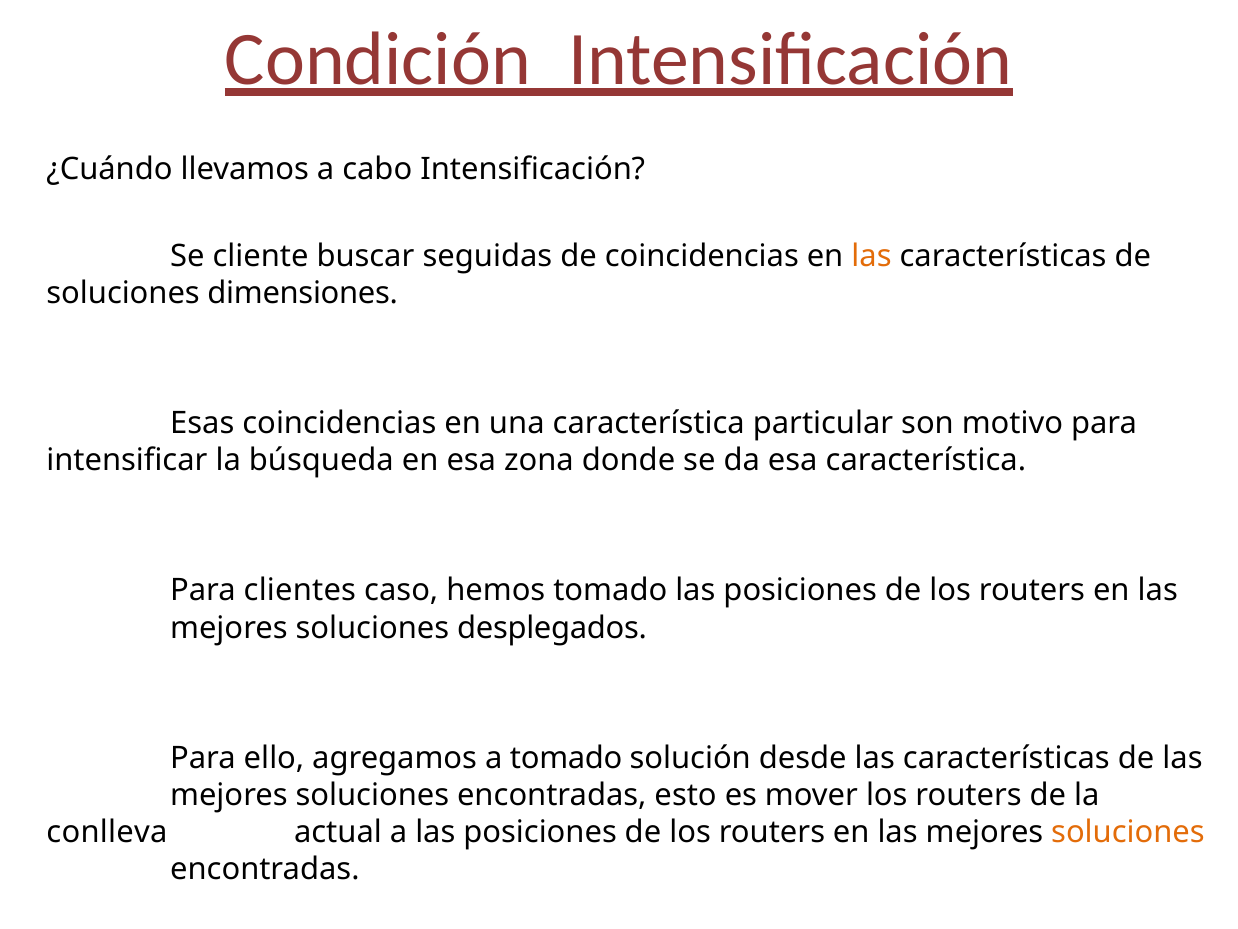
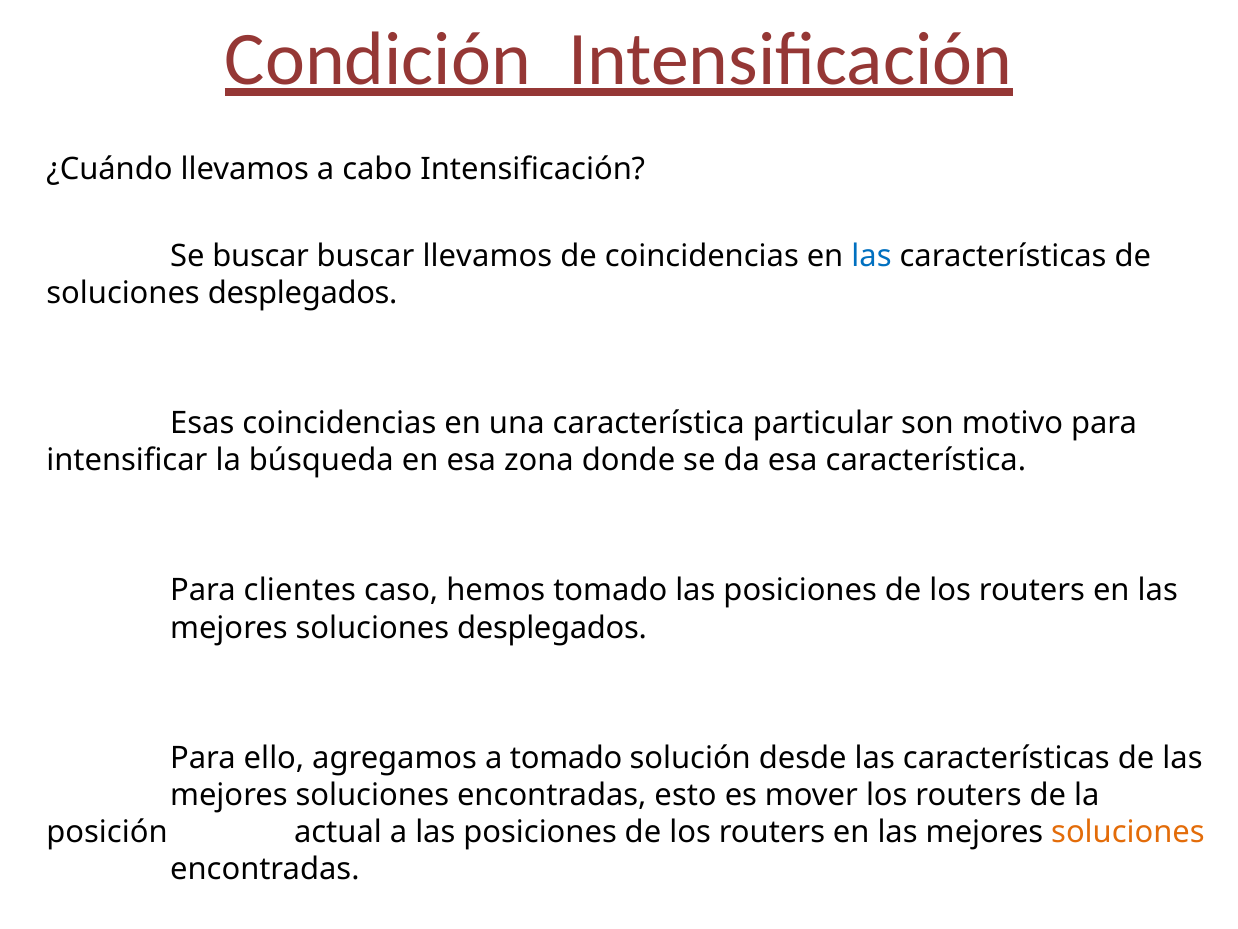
Se cliente: cliente -> buscar
buscar seguidas: seguidas -> llevamos
las at (871, 256) colour: orange -> blue
dimensiones at (303, 293): dimensiones -> desplegados
conlleva: conlleva -> posición
